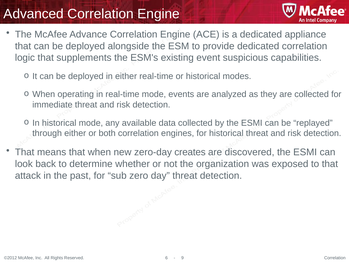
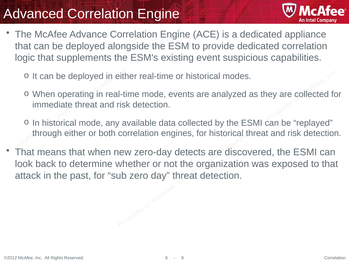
creates: creates -> detects
